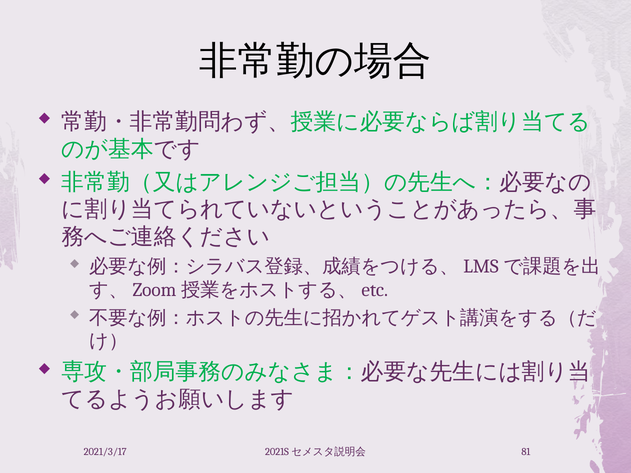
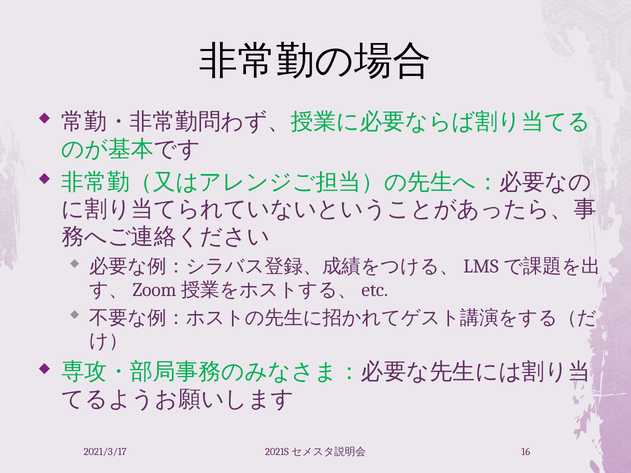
81: 81 -> 16
